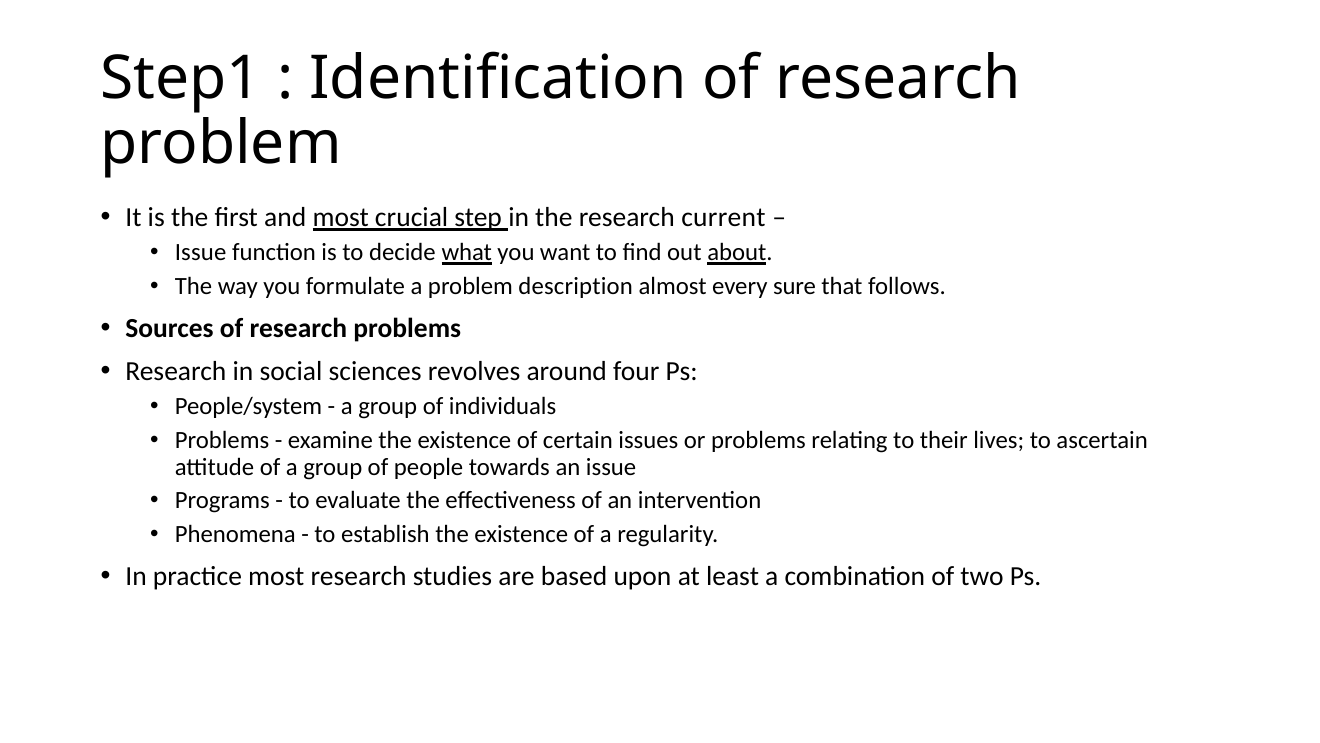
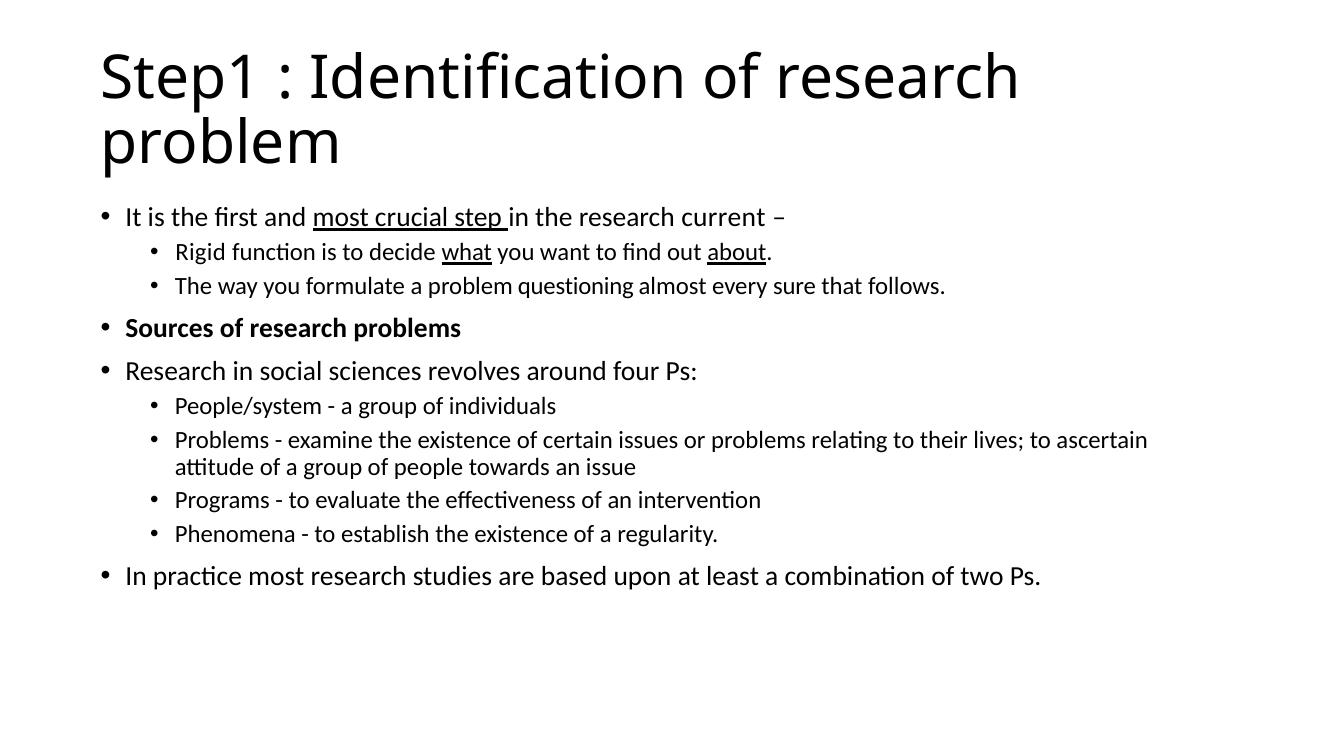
Issue at (201, 252): Issue -> Rigid
description: description -> questioning
